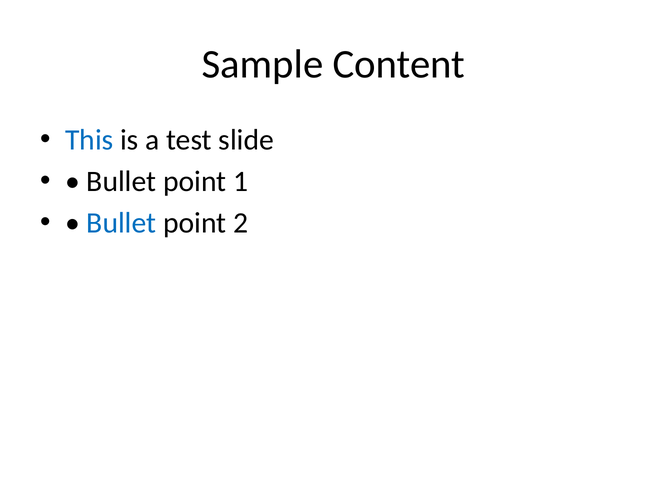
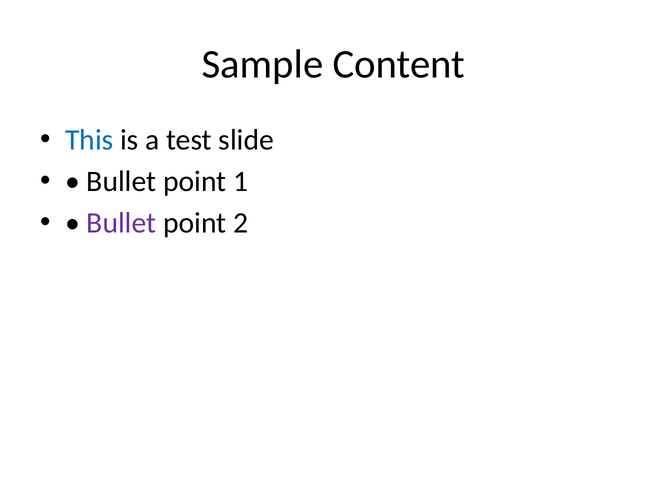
Bullet at (121, 223) colour: blue -> purple
